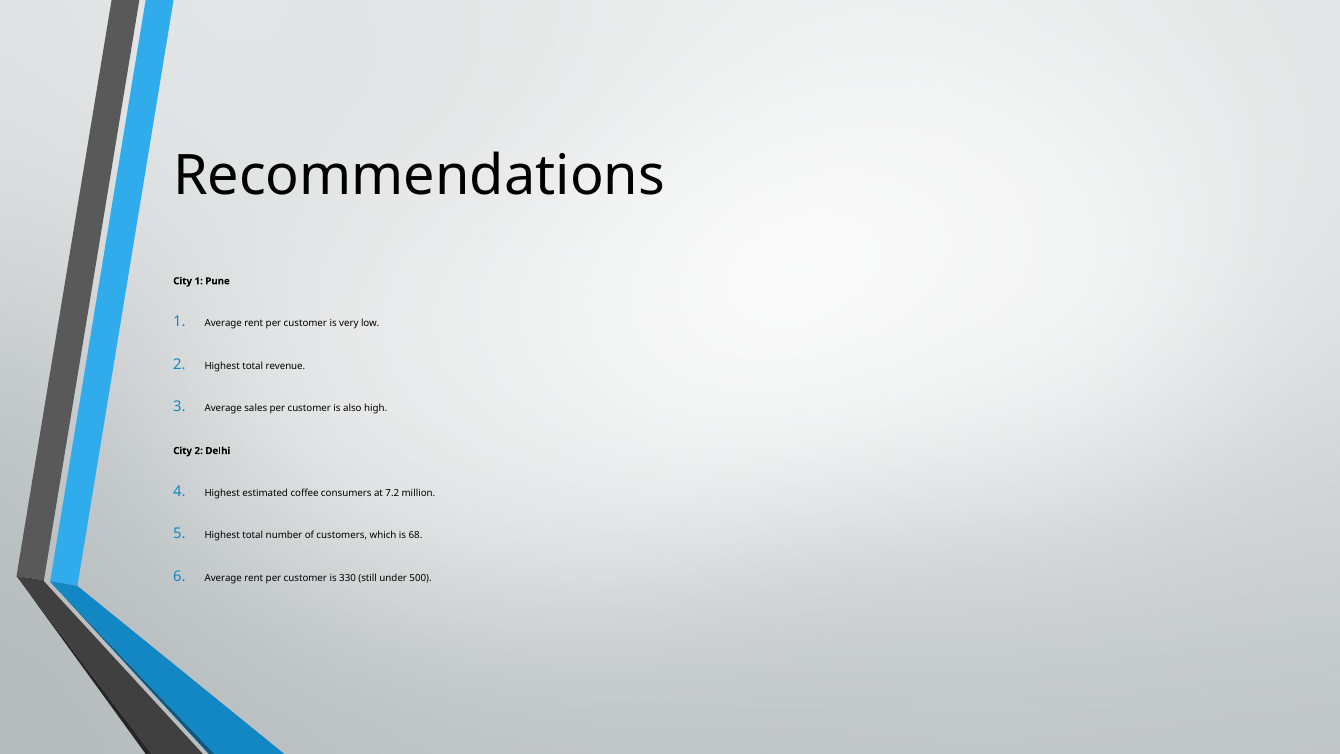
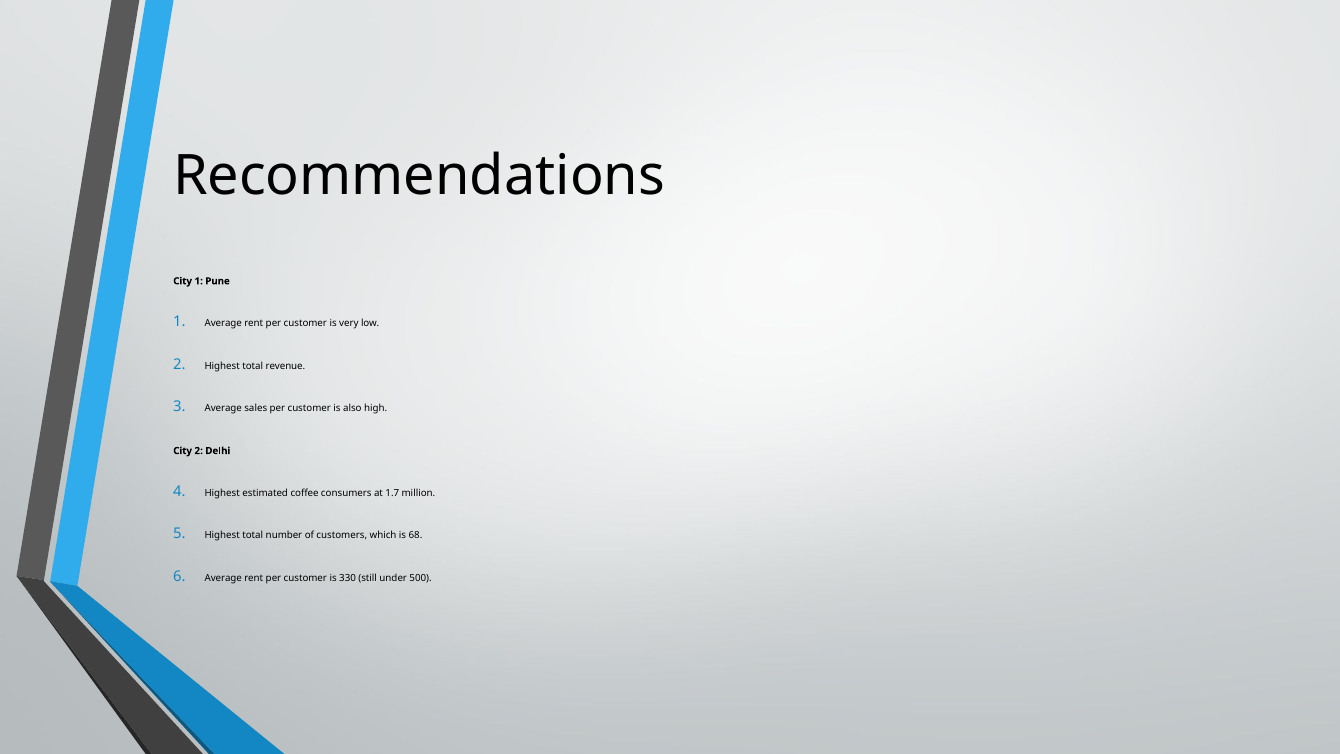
7.2: 7.2 -> 1.7
